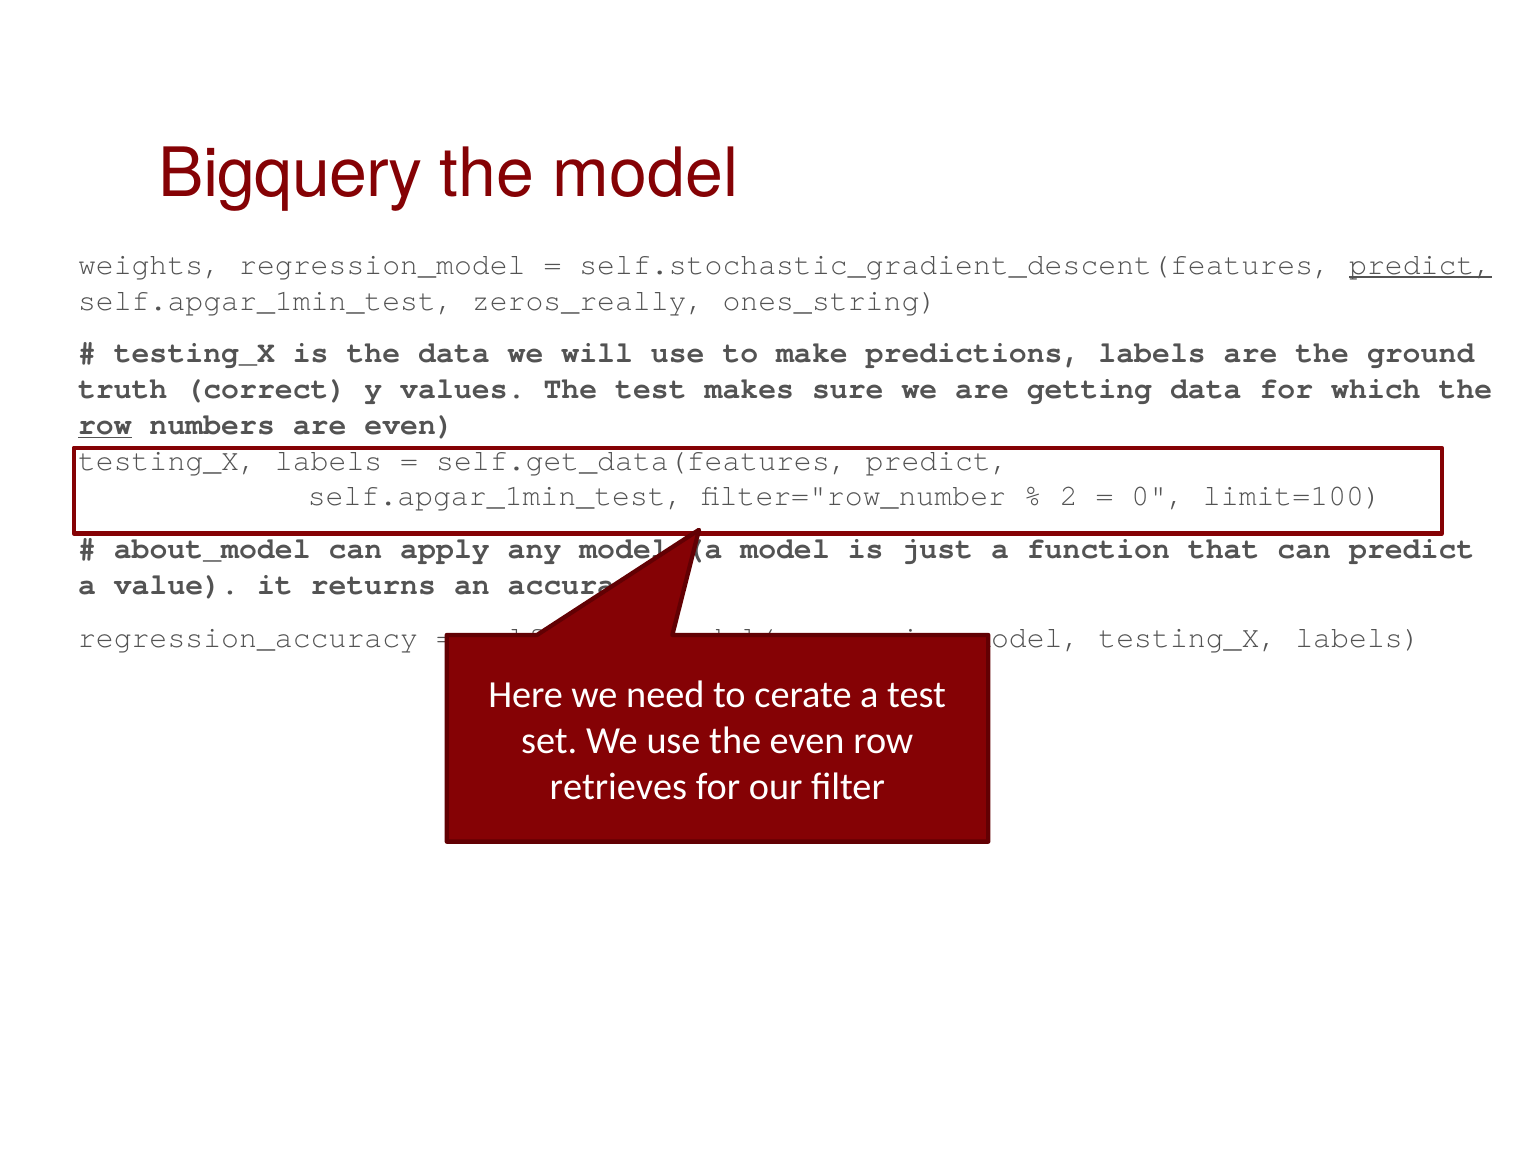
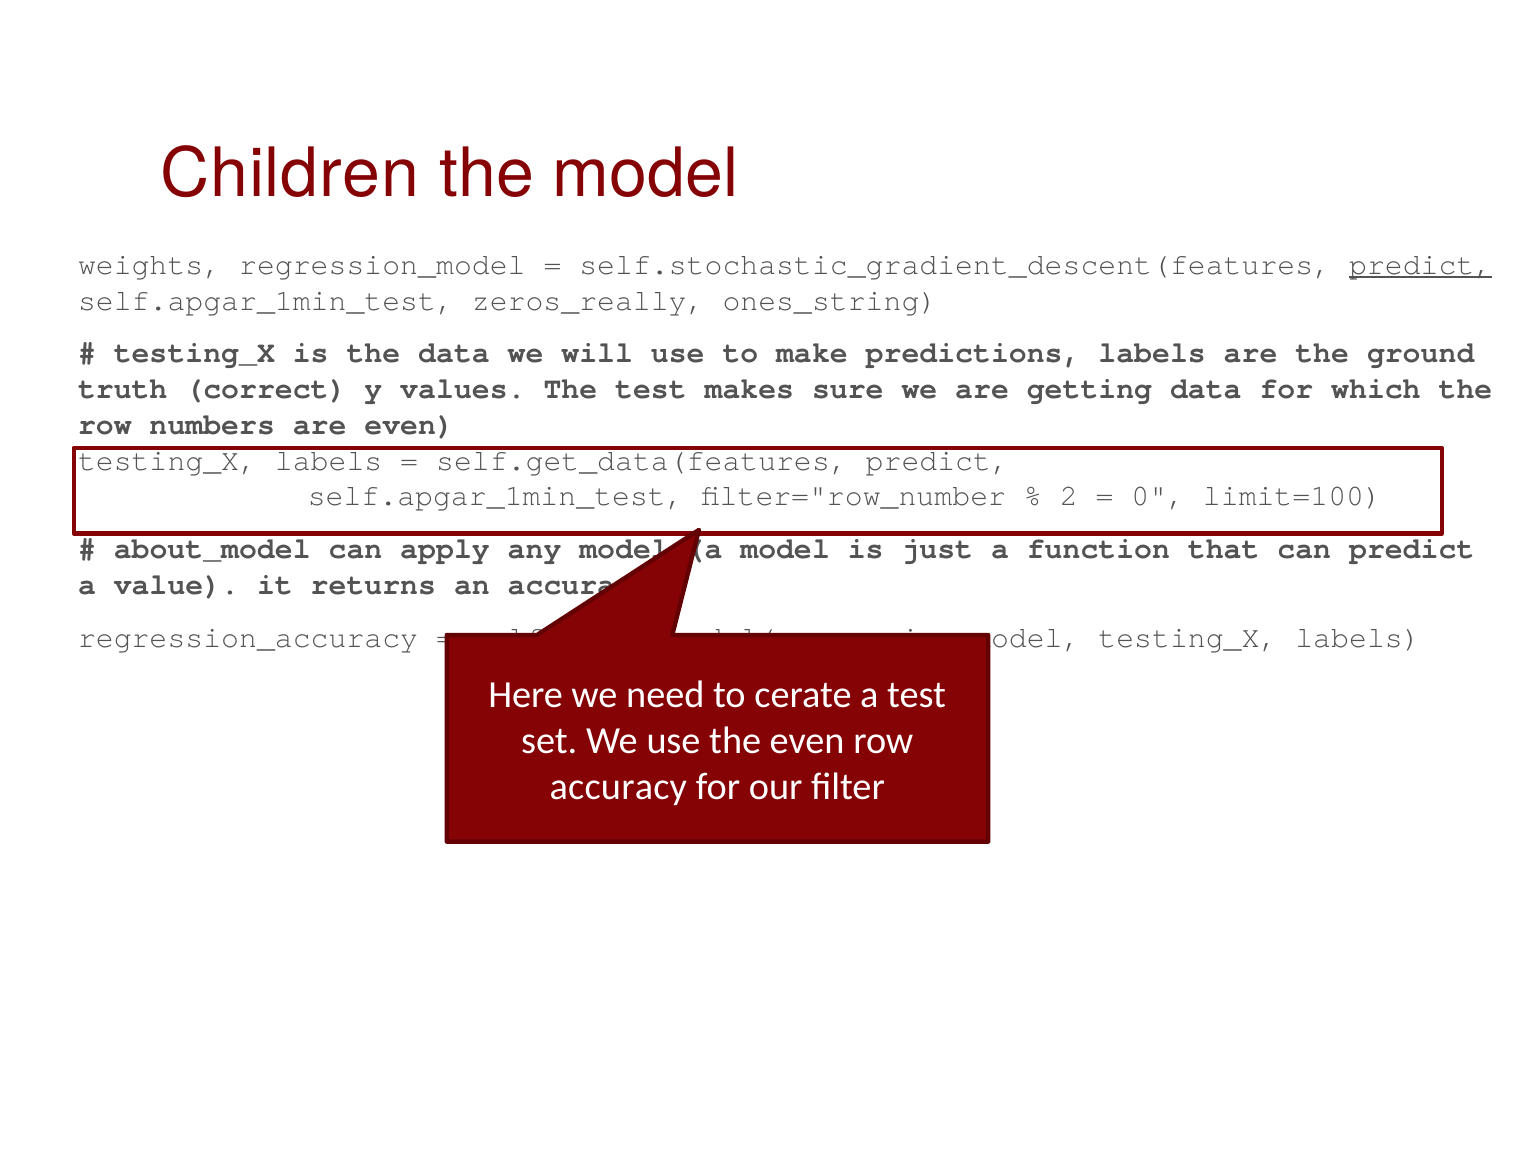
Bigquery: Bigquery -> Children
row at (105, 425) underline: present -> none
retrieves at (618, 787): retrieves -> accuracy
